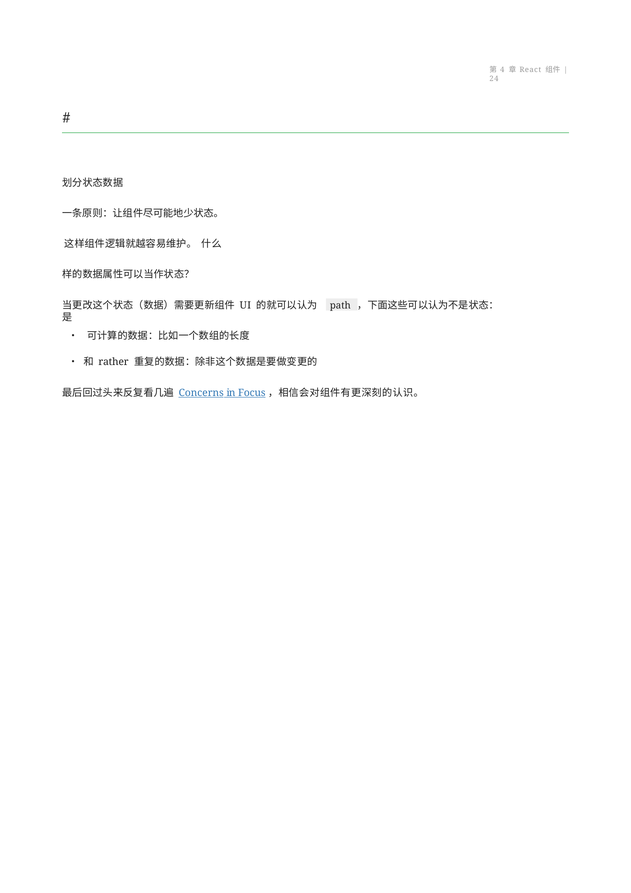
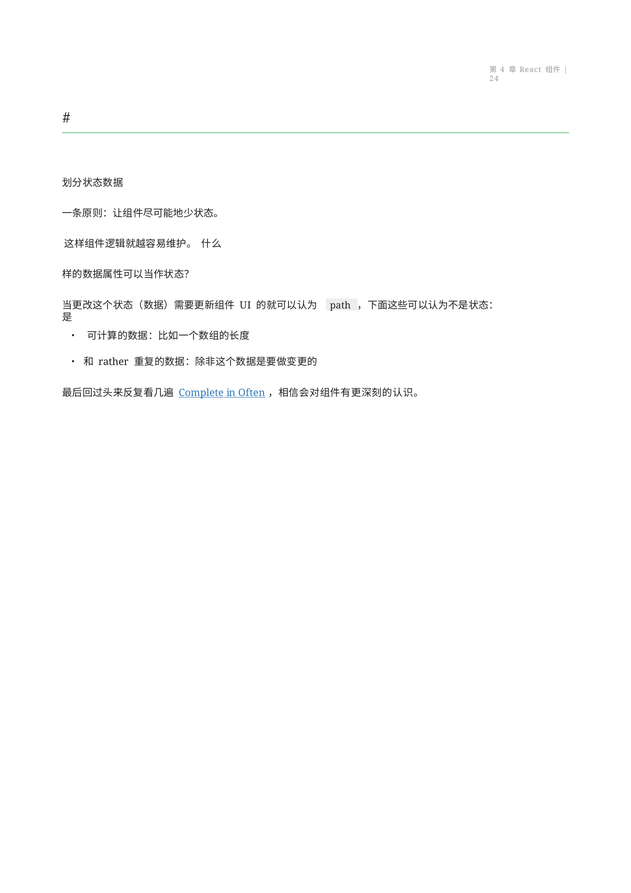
Concerns: Concerns -> Complete
Focus: Focus -> Often
